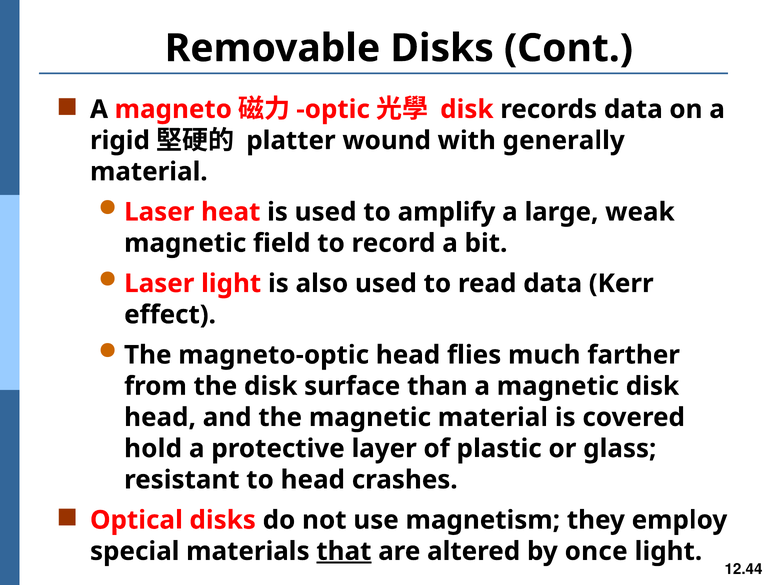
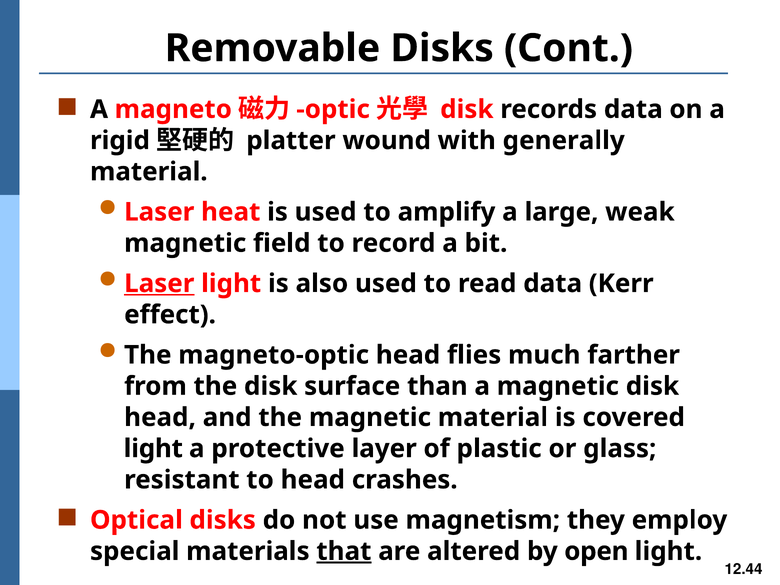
Laser at (159, 284) underline: none -> present
hold at (153, 449): hold -> light
once: once -> open
